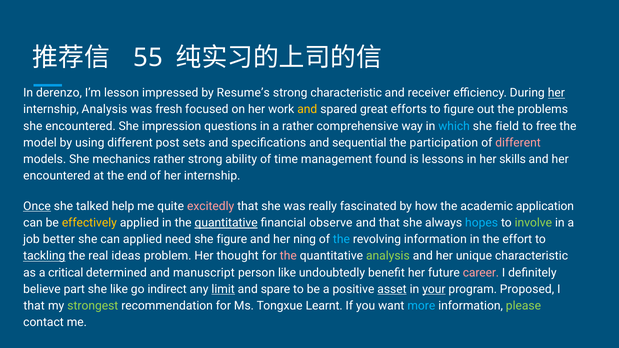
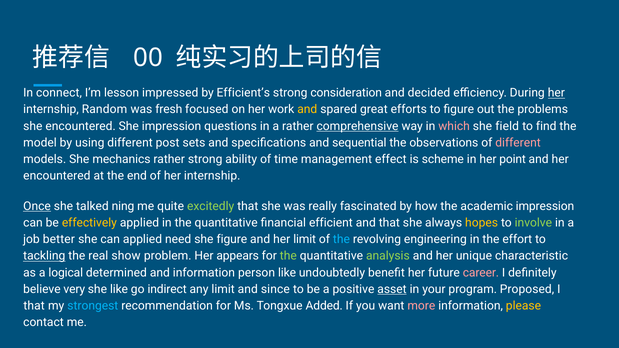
55: 55 -> 00
derenzo: derenzo -> connect
Resume’s: Resume’s -> Efficient’s
strong characteristic: characteristic -> consideration
receiver: receiver -> decided
internship Analysis: Analysis -> Random
comprehensive underline: none -> present
which colour: light blue -> pink
free: free -> find
participation: participation -> observations
found: found -> effect
lessons: lessons -> scheme
skills: skills -> point
help: help -> ning
excitedly colour: pink -> light green
academic application: application -> impression
quantitative at (226, 223) underline: present -> none
observe: observe -> efficient
hopes colour: light blue -> yellow
her ning: ning -> limit
revolving information: information -> engineering
ideas: ideas -> show
thought: thought -> appears
the at (288, 256) colour: pink -> light green
critical: critical -> logical
and manuscript: manuscript -> information
part: part -> very
limit at (223, 289) underline: present -> none
spare: spare -> since
your underline: present -> none
strongest colour: light green -> light blue
Learnt: Learnt -> Added
more colour: light blue -> pink
please colour: light green -> yellow
